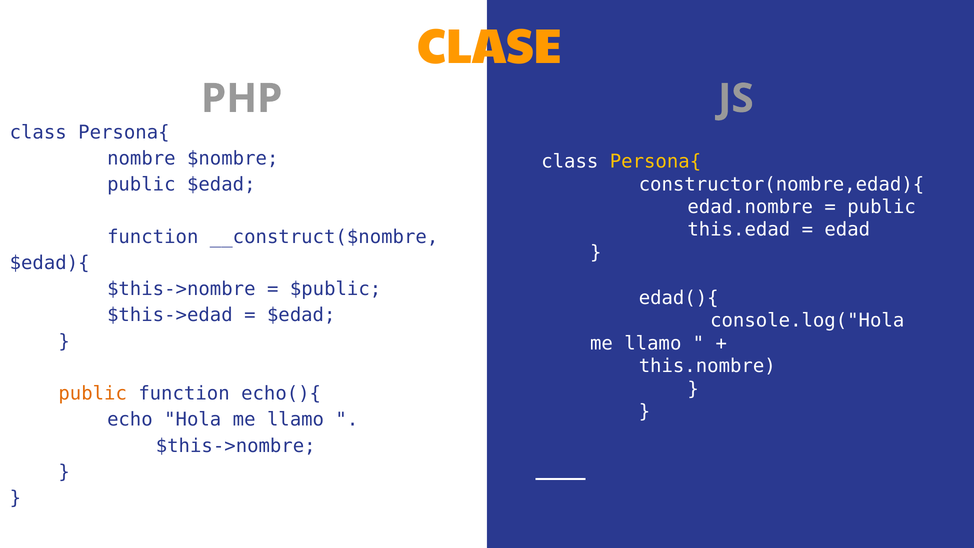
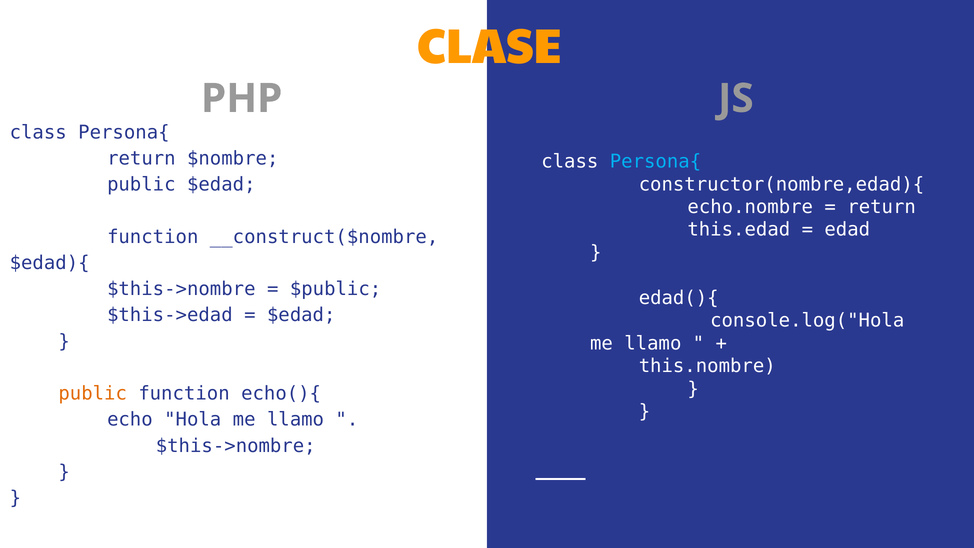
nombre at (141, 158): nombre -> return
Persona{ at (655, 161) colour: yellow -> light blue
edad.nombre: edad.nombre -> echo.nombre
public at (882, 207): public -> return
